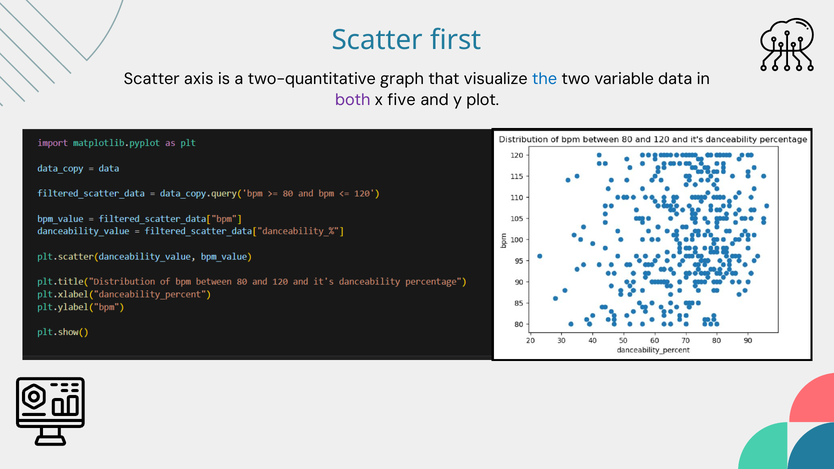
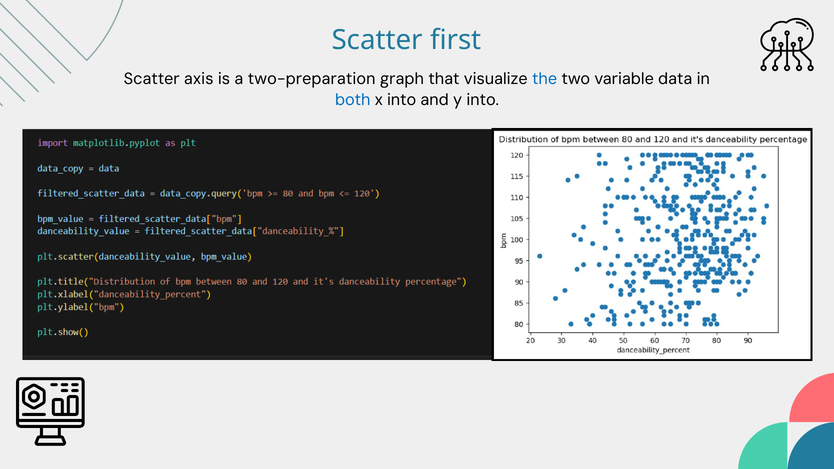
two-quantitative: two-quantitative -> two-preparation
both colour: purple -> blue
x five: five -> into
y plot: plot -> into
